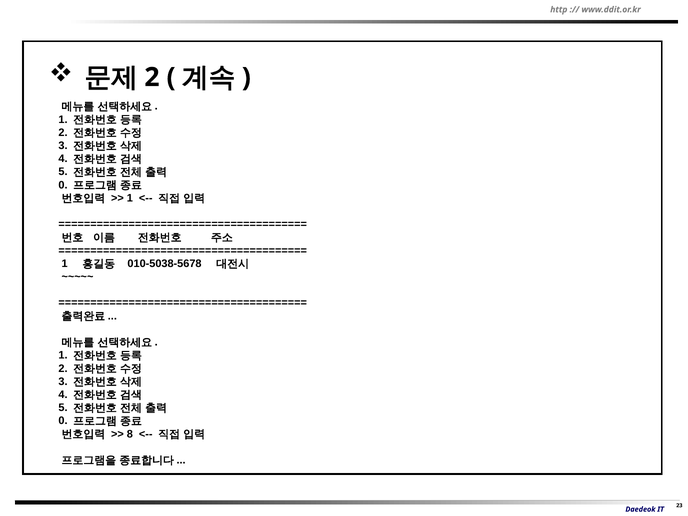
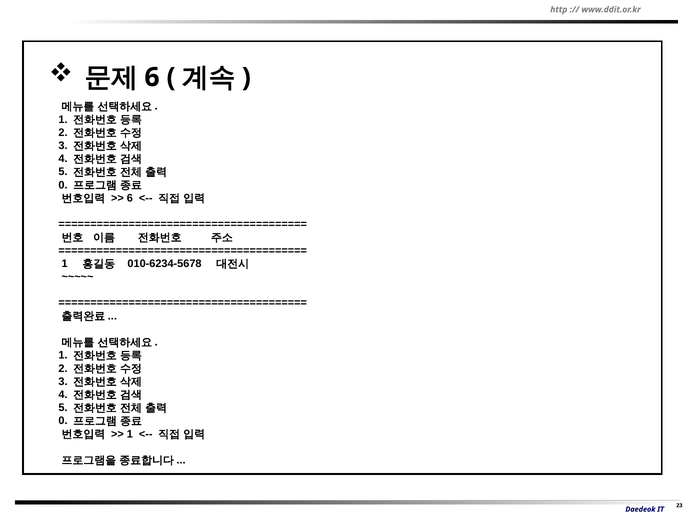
2 at (152, 77): 2 -> 6
1 at (130, 198): 1 -> 6
010-5038-5678: 010-5038-5678 -> 010-6234-5678
8 at (130, 434): 8 -> 1
